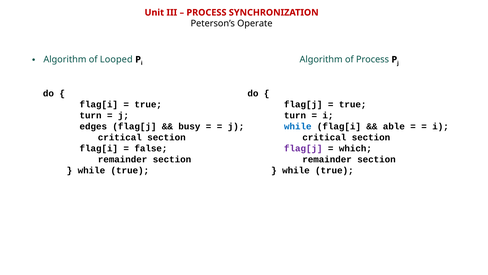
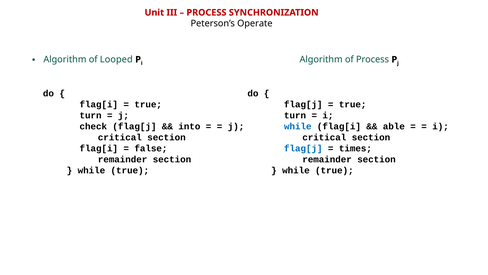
edges: edges -> check
busy: busy -> into
flag[j at (303, 148) colour: purple -> blue
which: which -> times
